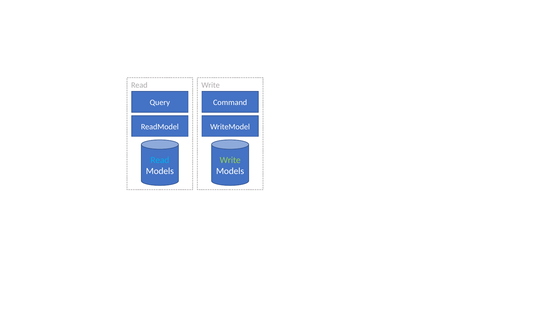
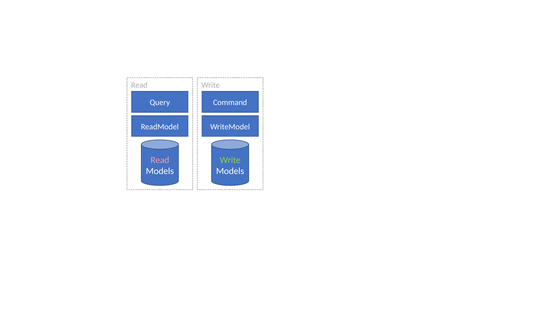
Read at (160, 160) colour: light blue -> pink
